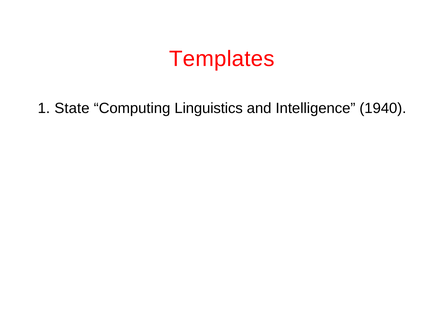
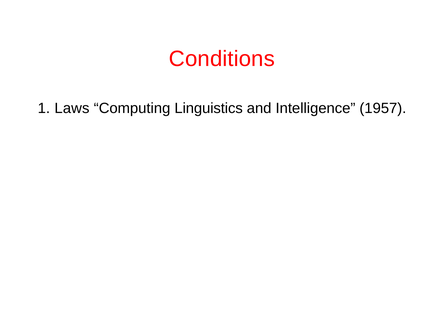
Templates: Templates -> Conditions
State: State -> Laws
1940: 1940 -> 1957
